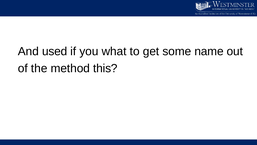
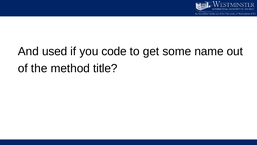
what: what -> code
this: this -> title
